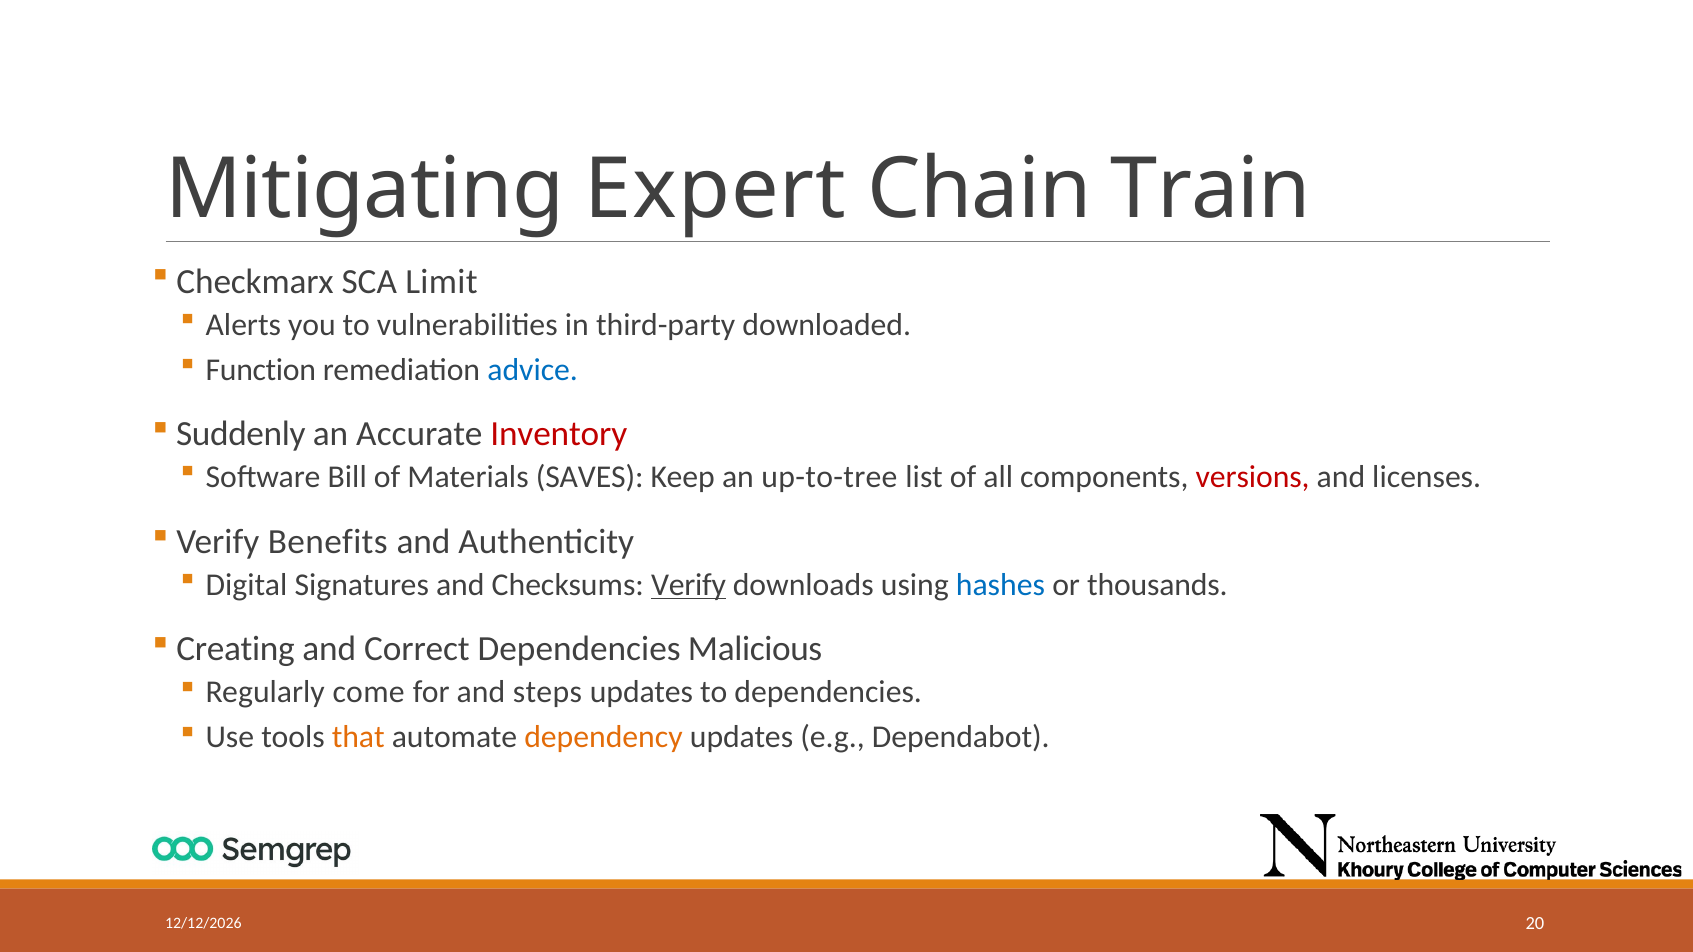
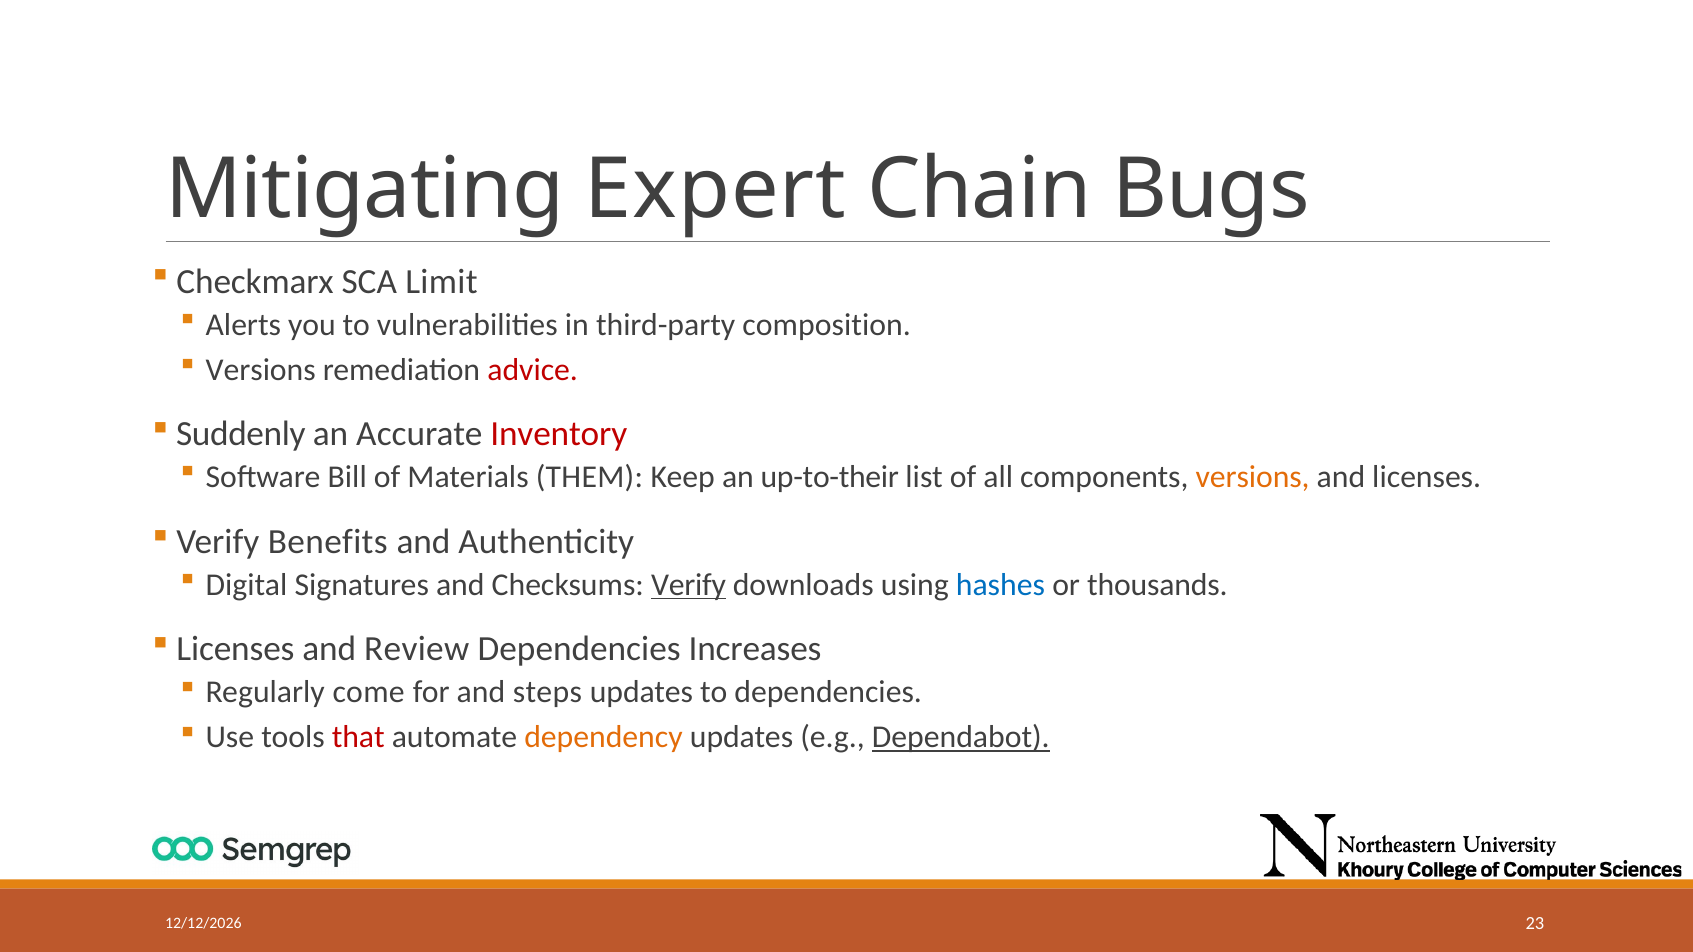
Train: Train -> Bugs
downloaded: downloaded -> composition
Function at (261, 370): Function -> Versions
advice colour: blue -> red
SAVES: SAVES -> THEM
up-to-tree: up-to-tree -> up-to-their
versions at (1253, 477) colour: red -> orange
Creating at (236, 649): Creating -> Licenses
Correct: Correct -> Review
Malicious: Malicious -> Increases
that colour: orange -> red
Dependabot underline: none -> present
20: 20 -> 23
